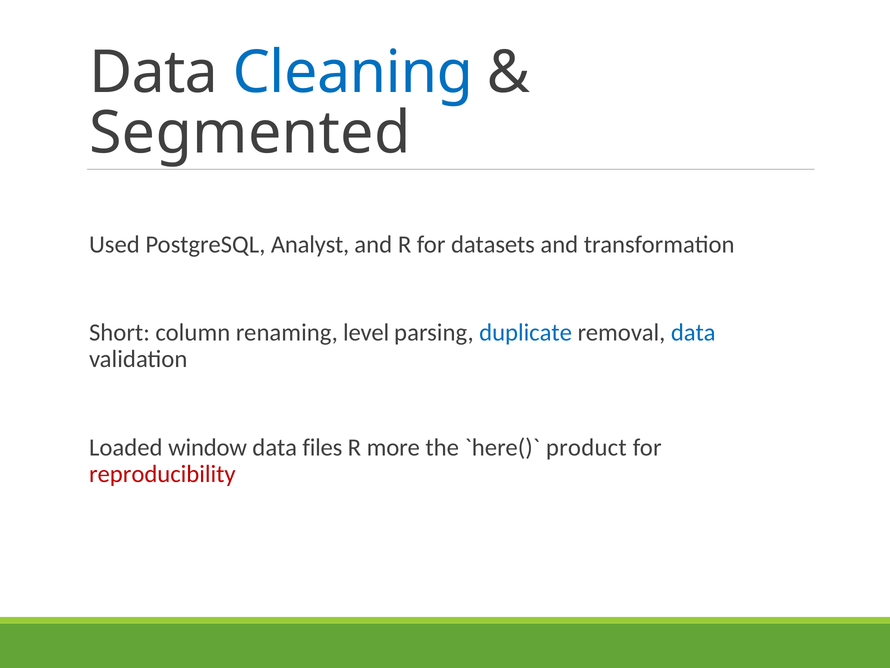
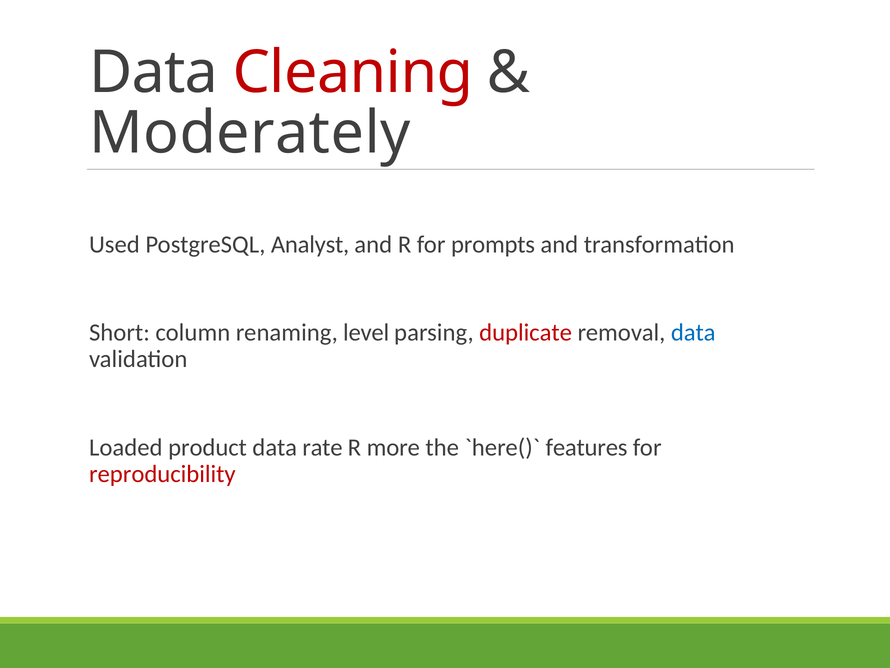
Cleaning colour: blue -> red
Segmented: Segmented -> Moderately
datasets: datasets -> prompts
duplicate colour: blue -> red
window: window -> product
files: files -> rate
product: product -> features
